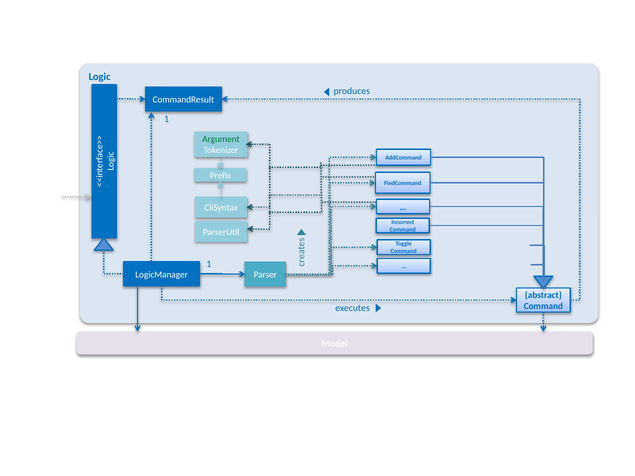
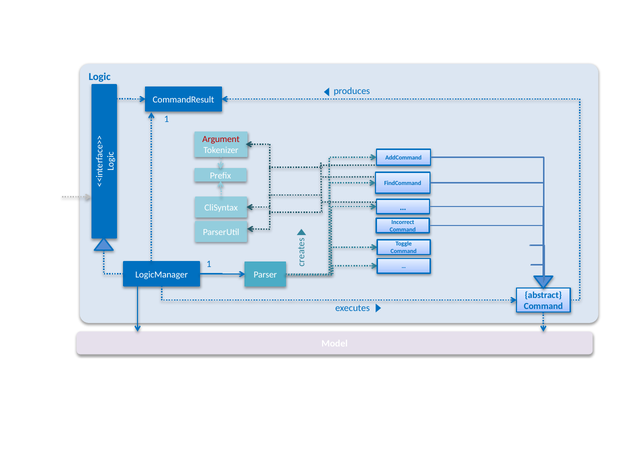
Argument colour: green -> red
